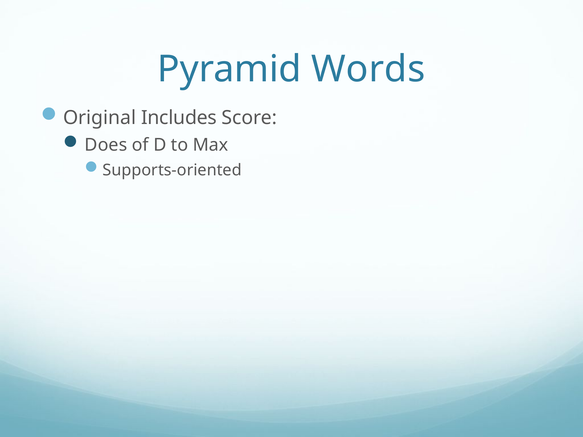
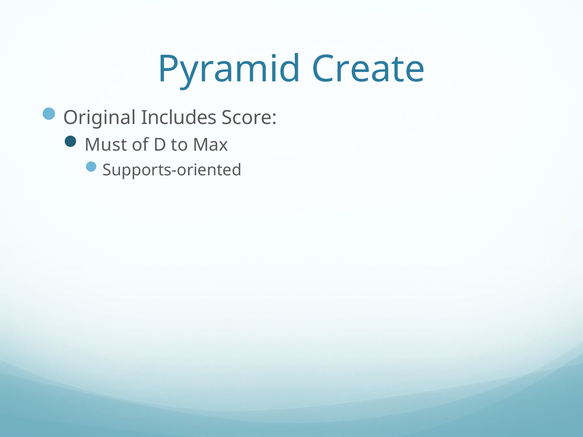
Words: Words -> Create
Does: Does -> Must
